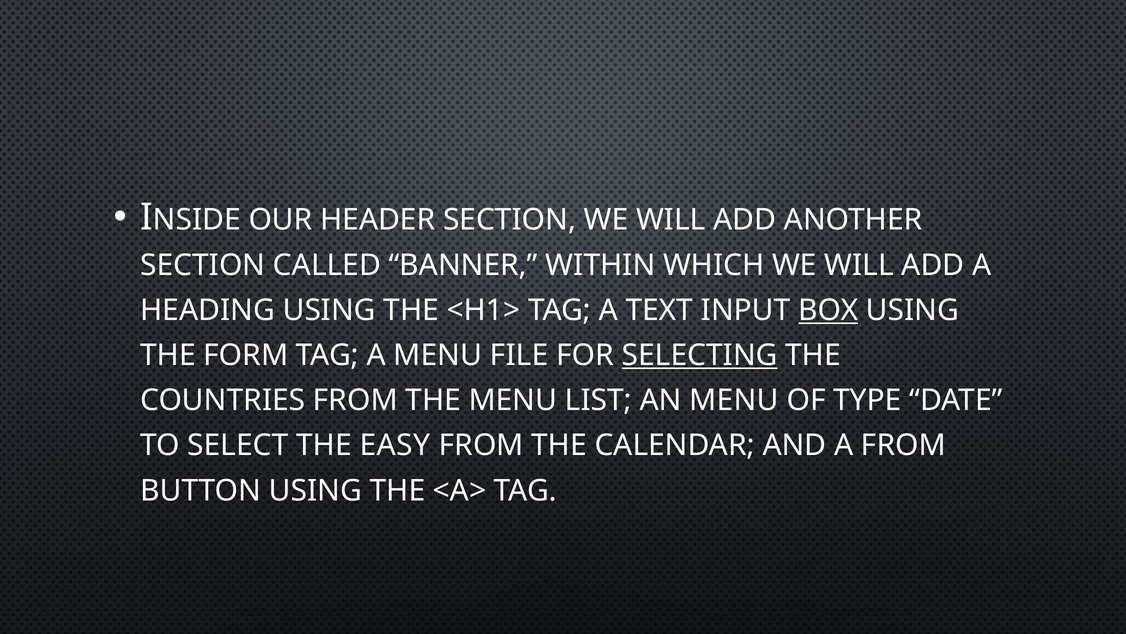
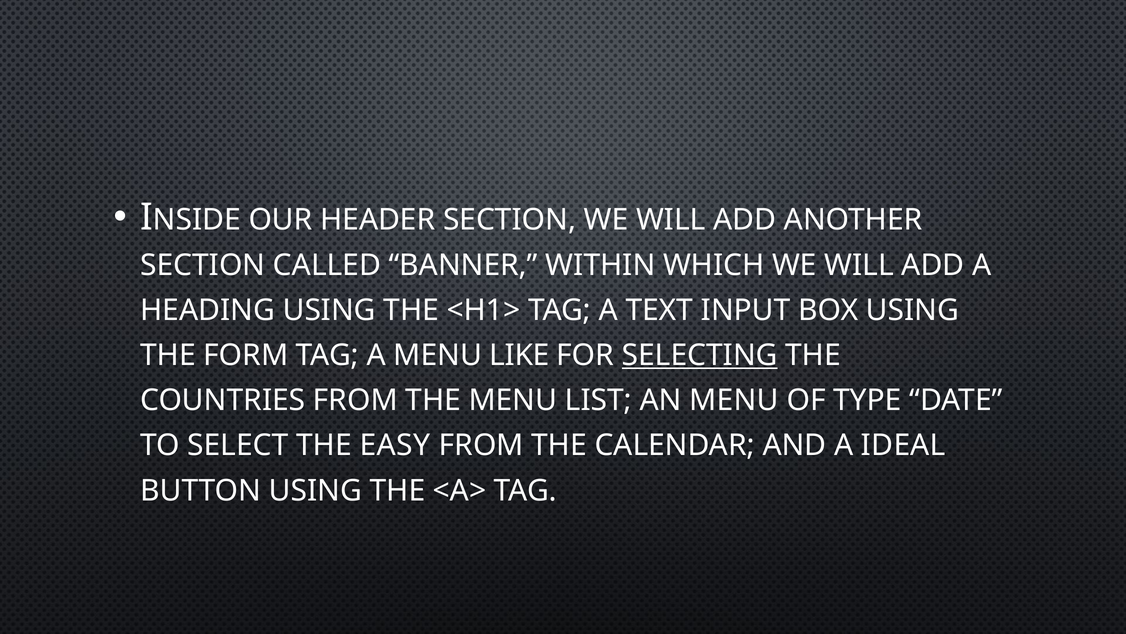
BOX underline: present -> none
FILE: FILE -> LIKE
A FROM: FROM -> IDEAL
